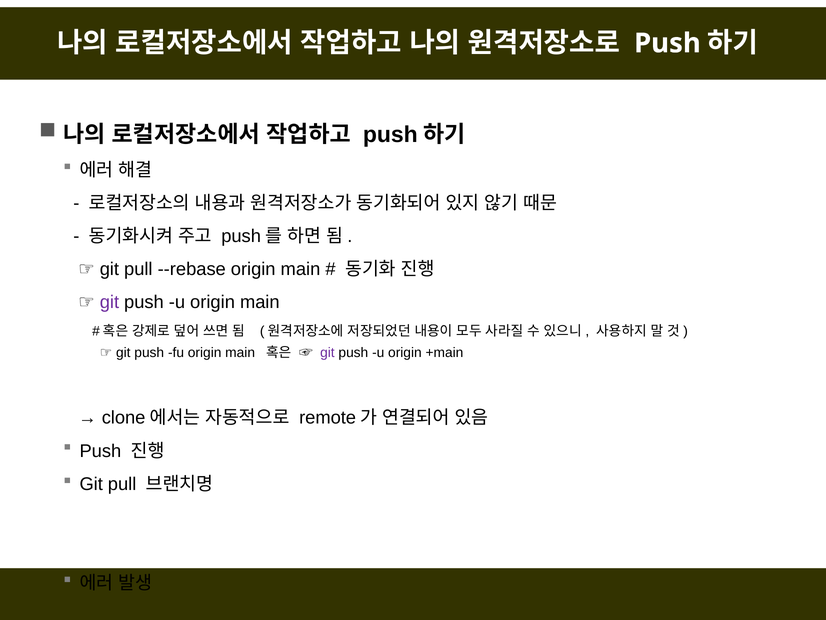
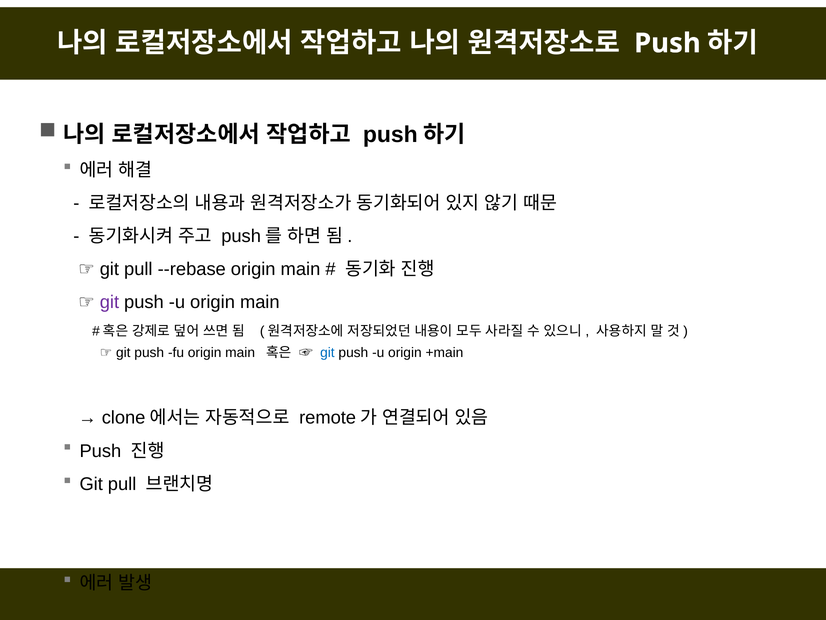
git at (327, 352) colour: purple -> blue
